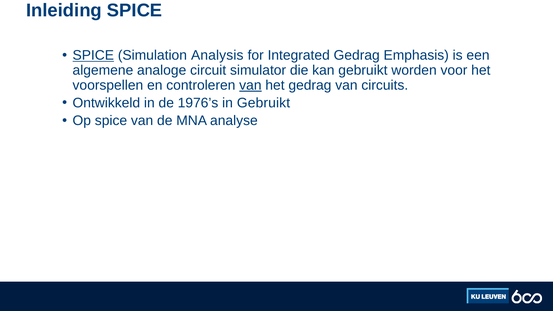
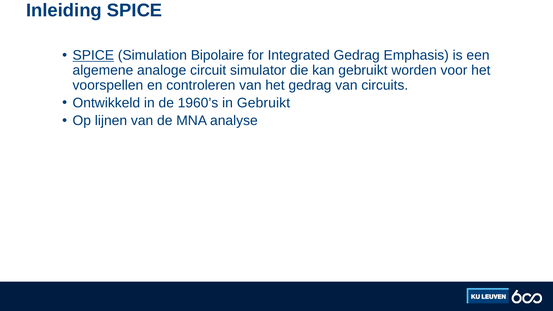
Analysis: Analysis -> Bipolaire
van at (250, 85) underline: present -> none
1976’s: 1976’s -> 1960’s
Op spice: spice -> lijnen
